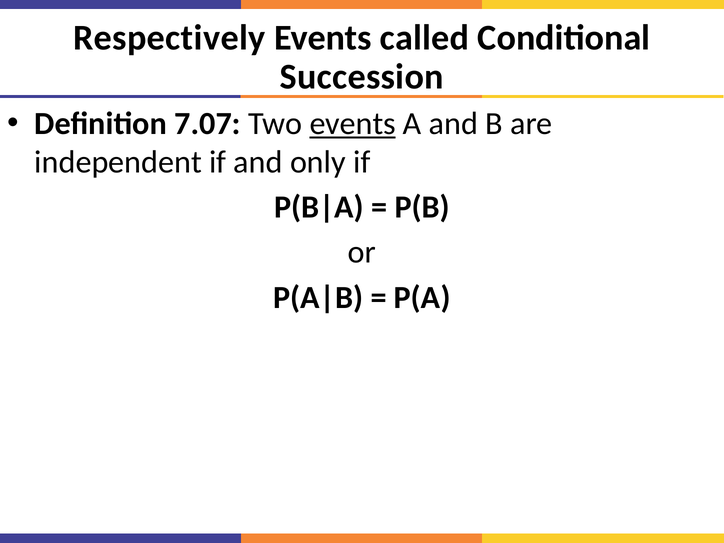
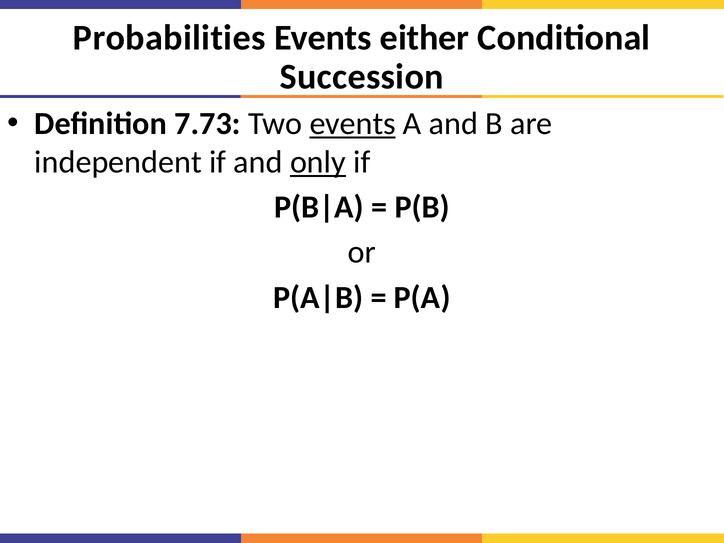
Respectively: Respectively -> Probabilities
called: called -> either
7.07: 7.07 -> 7.73
only underline: none -> present
